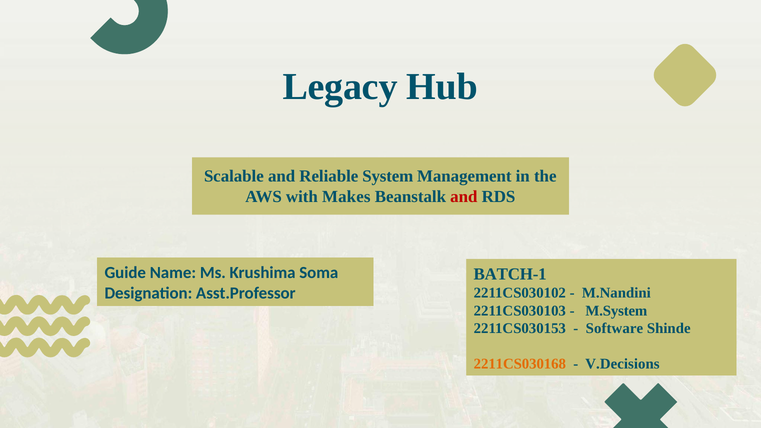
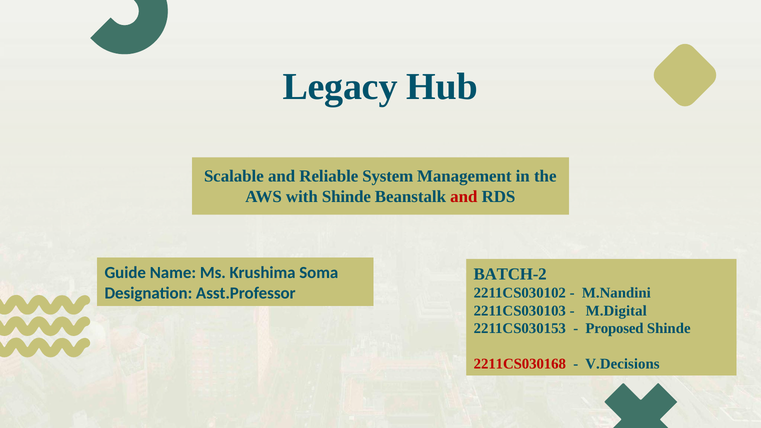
with Makes: Makes -> Shinde
BATCH-1: BATCH-1 -> BATCH-2
M.System: M.System -> M.Digital
Software: Software -> Proposed
2211CS030168 colour: orange -> red
